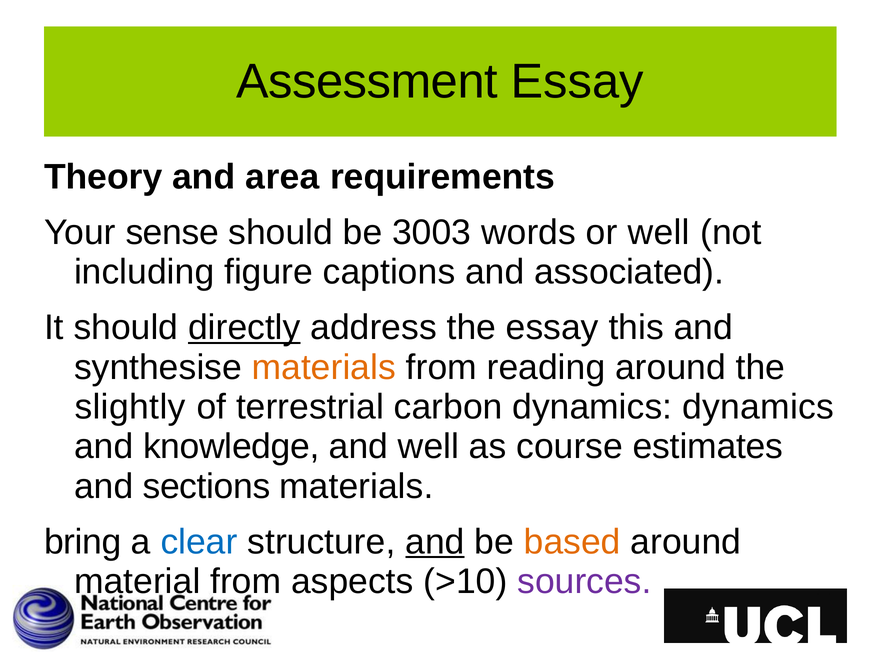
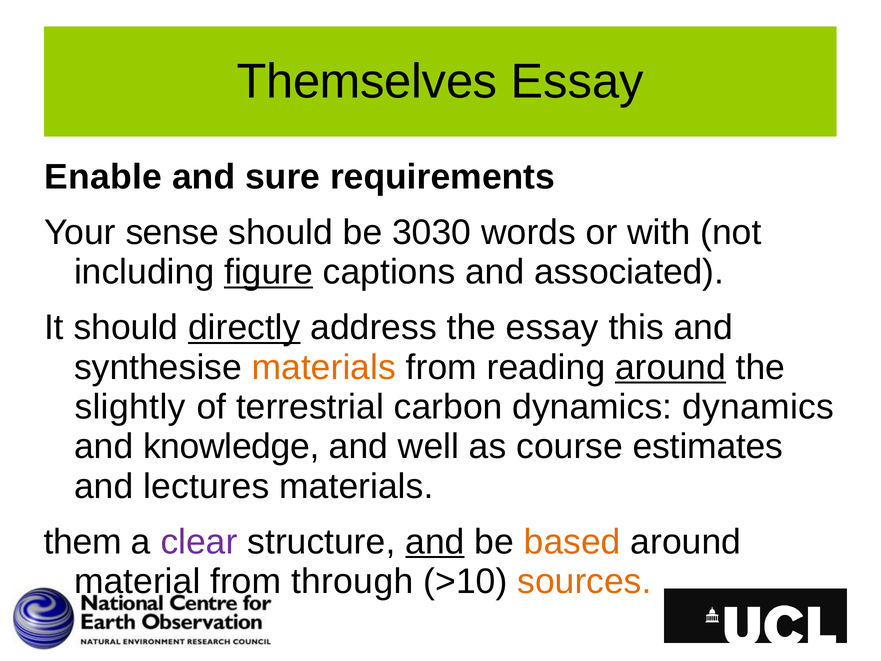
Assessment: Assessment -> Themselves
Theory: Theory -> Enable
area: area -> sure
3003: 3003 -> 3030
or well: well -> with
figure underline: none -> present
around at (671, 367) underline: none -> present
sections: sections -> lectures
bring: bring -> them
clear colour: blue -> purple
aspects: aspects -> through
sources colour: purple -> orange
